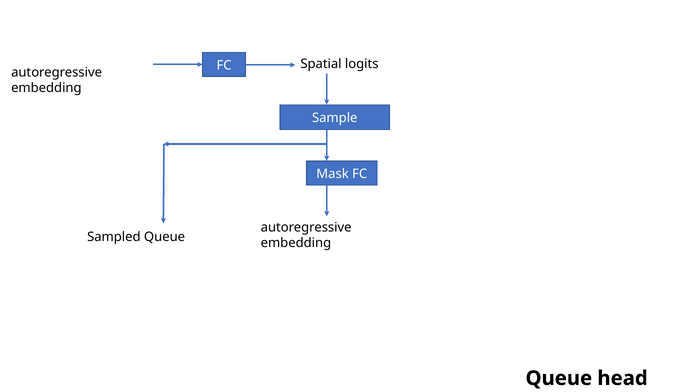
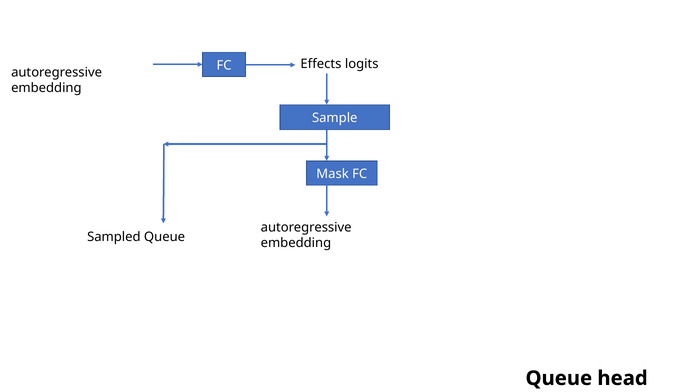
Spatial: Spatial -> Effects
